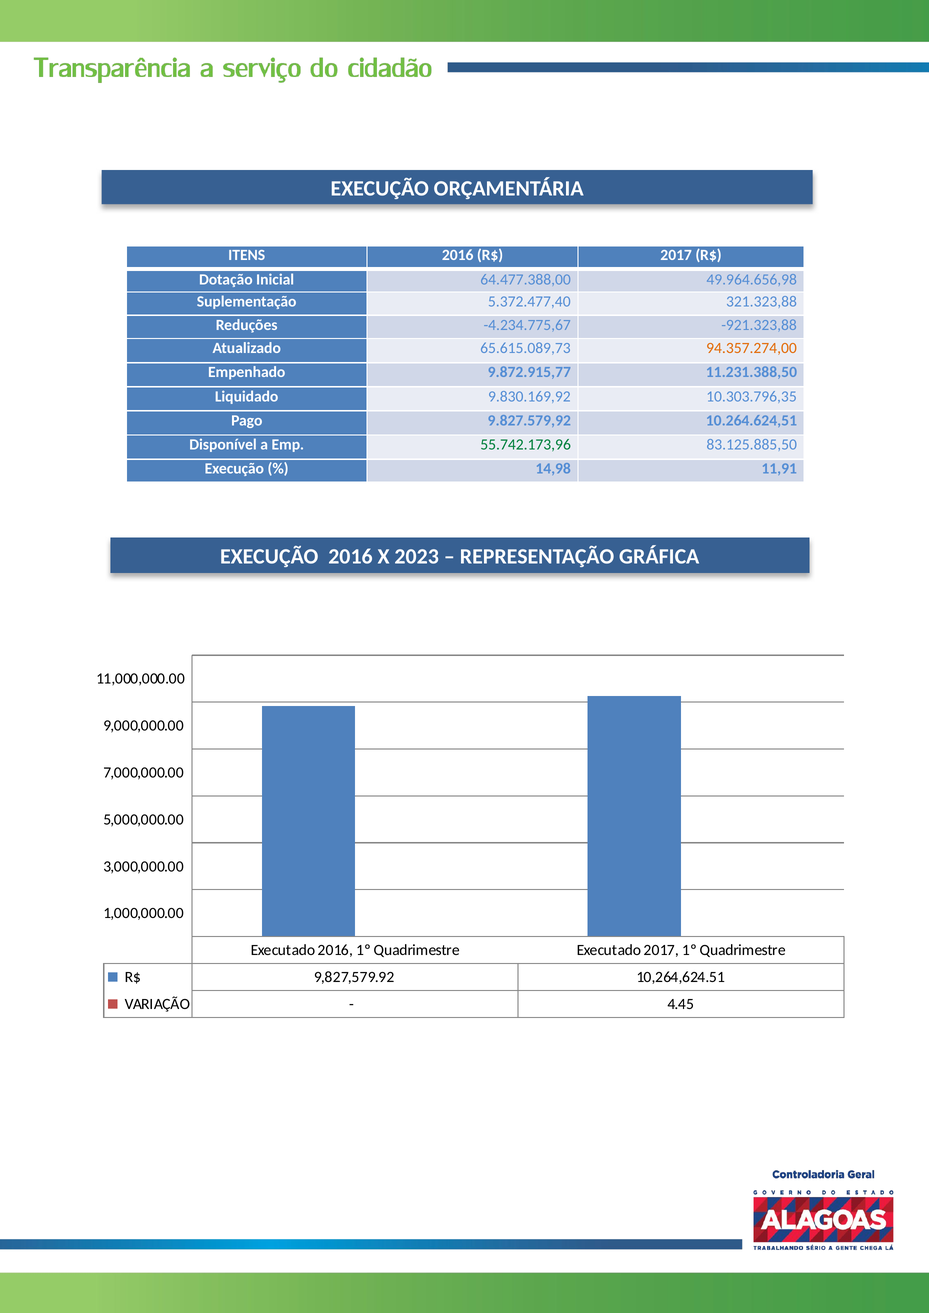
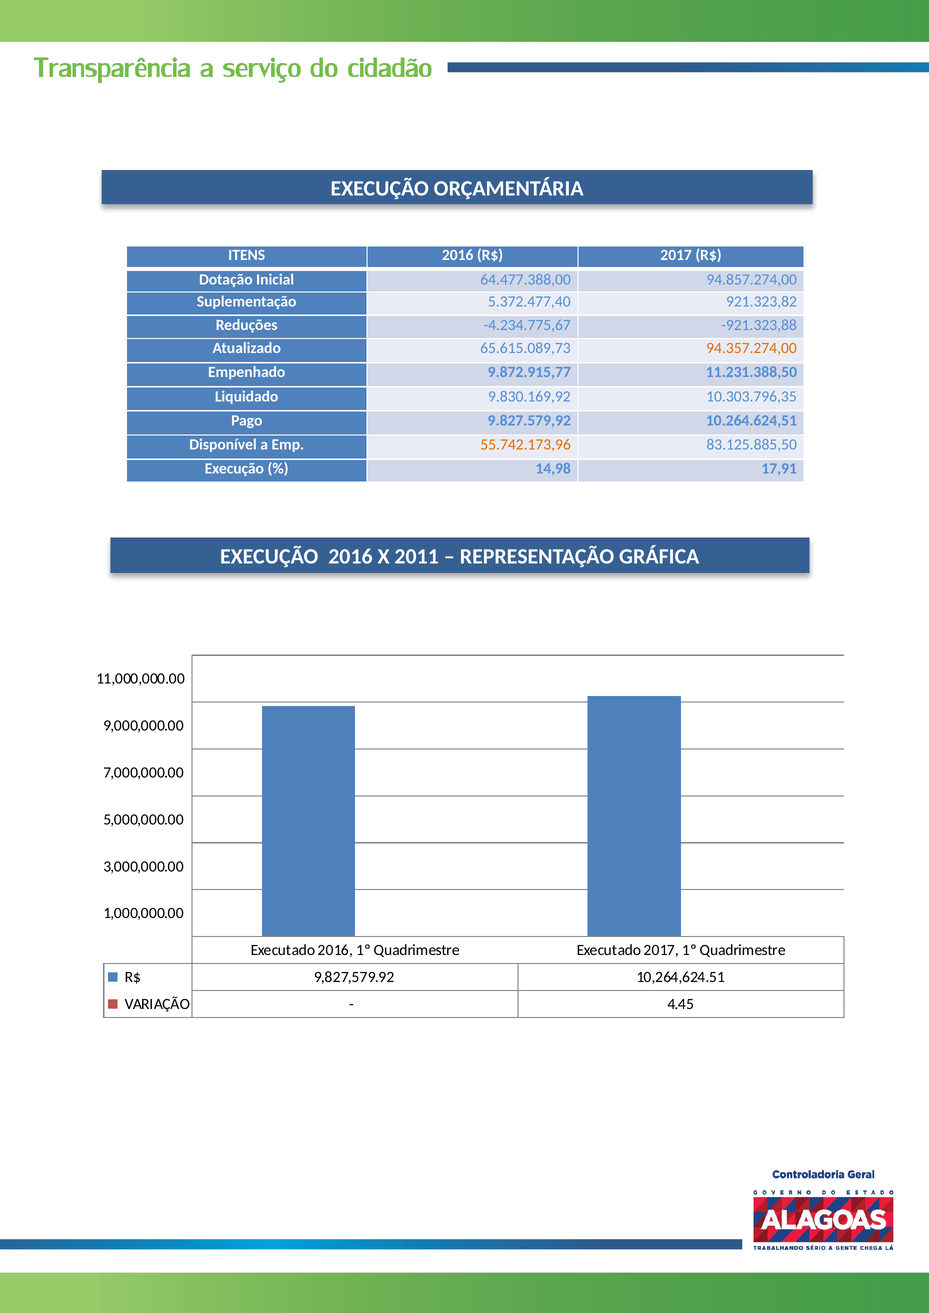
49.964.656,98: 49.964.656,98 -> 94.857.274,00
321.323,88: 321.323,88 -> 921.323,82
55.742.173,96 colour: green -> orange
11,91: 11,91 -> 17,91
2023: 2023 -> 2011
